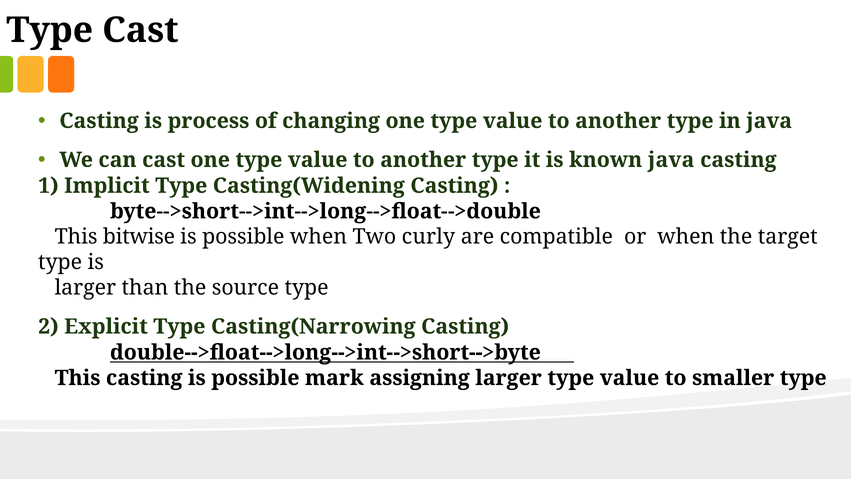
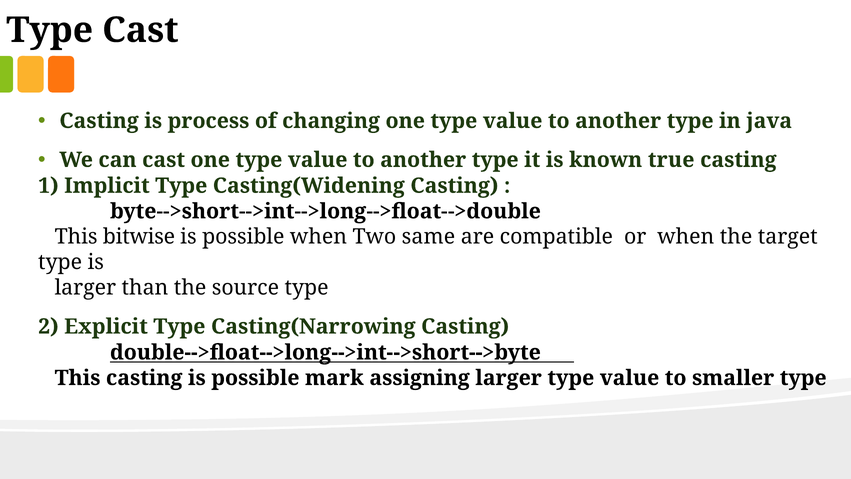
known java: java -> true
curly: curly -> same
